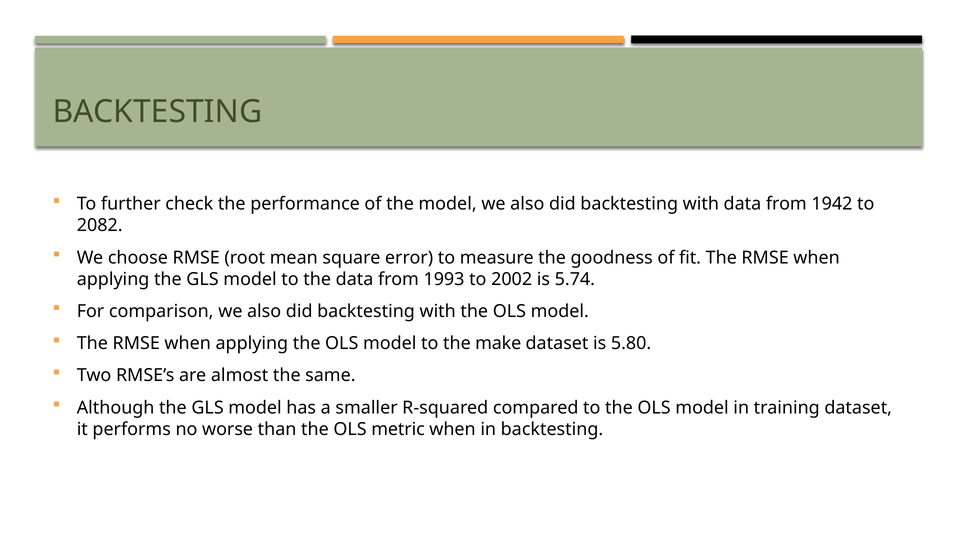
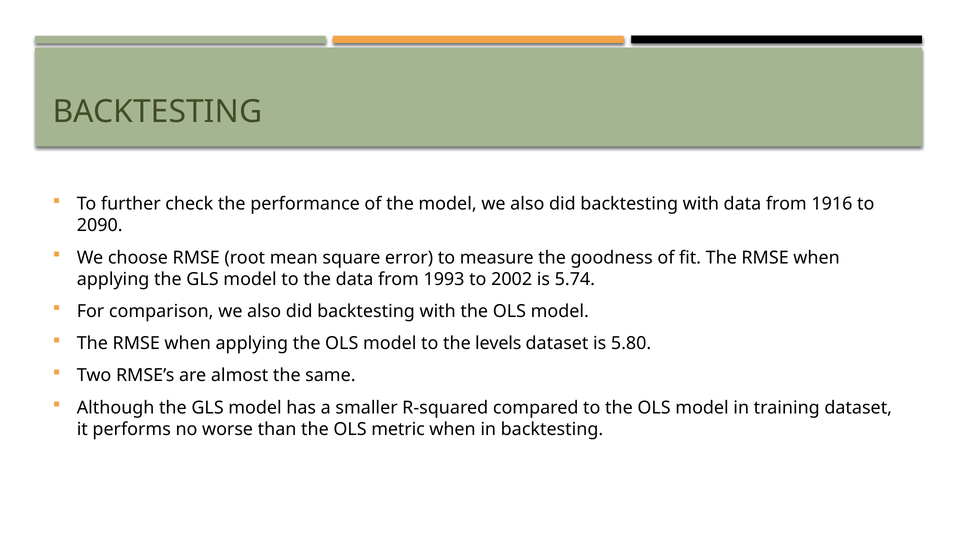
1942: 1942 -> 1916
2082: 2082 -> 2090
make: make -> levels
